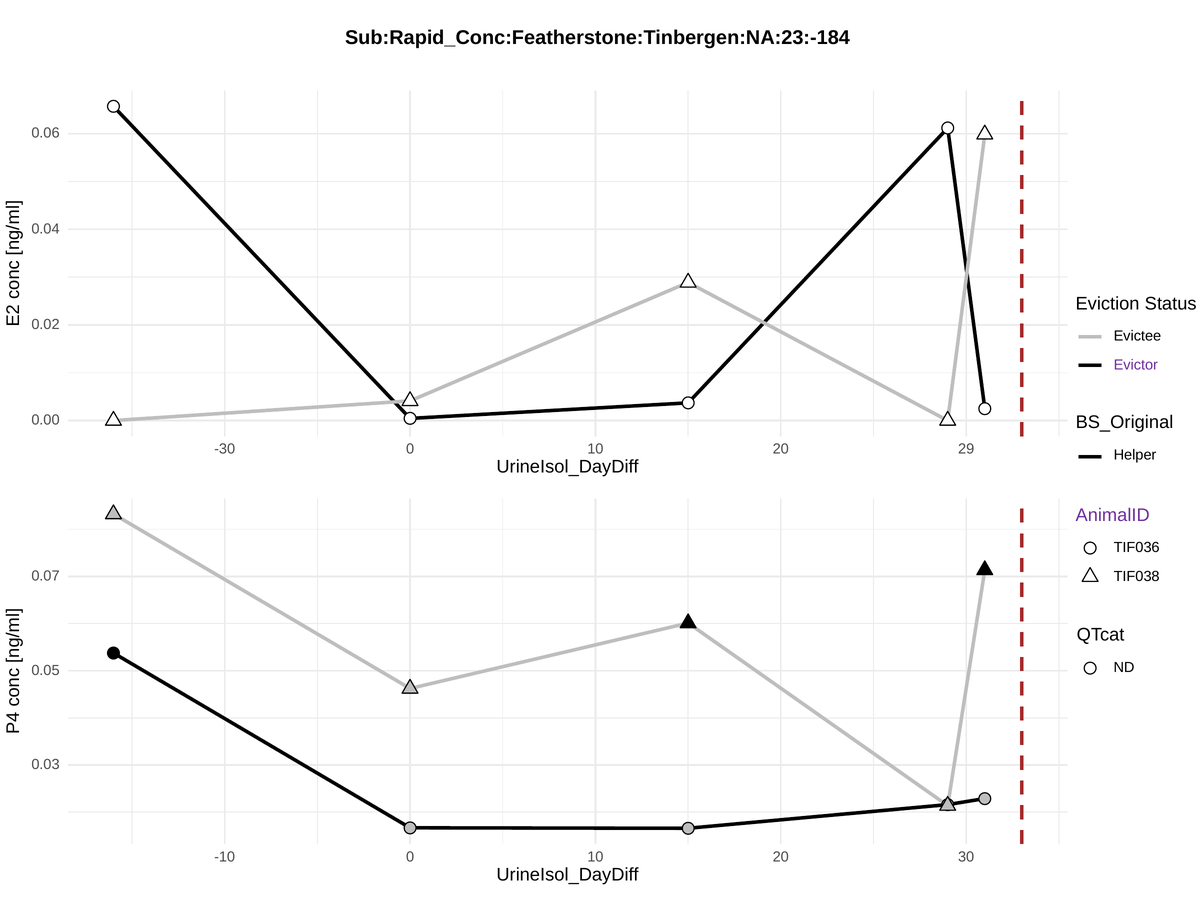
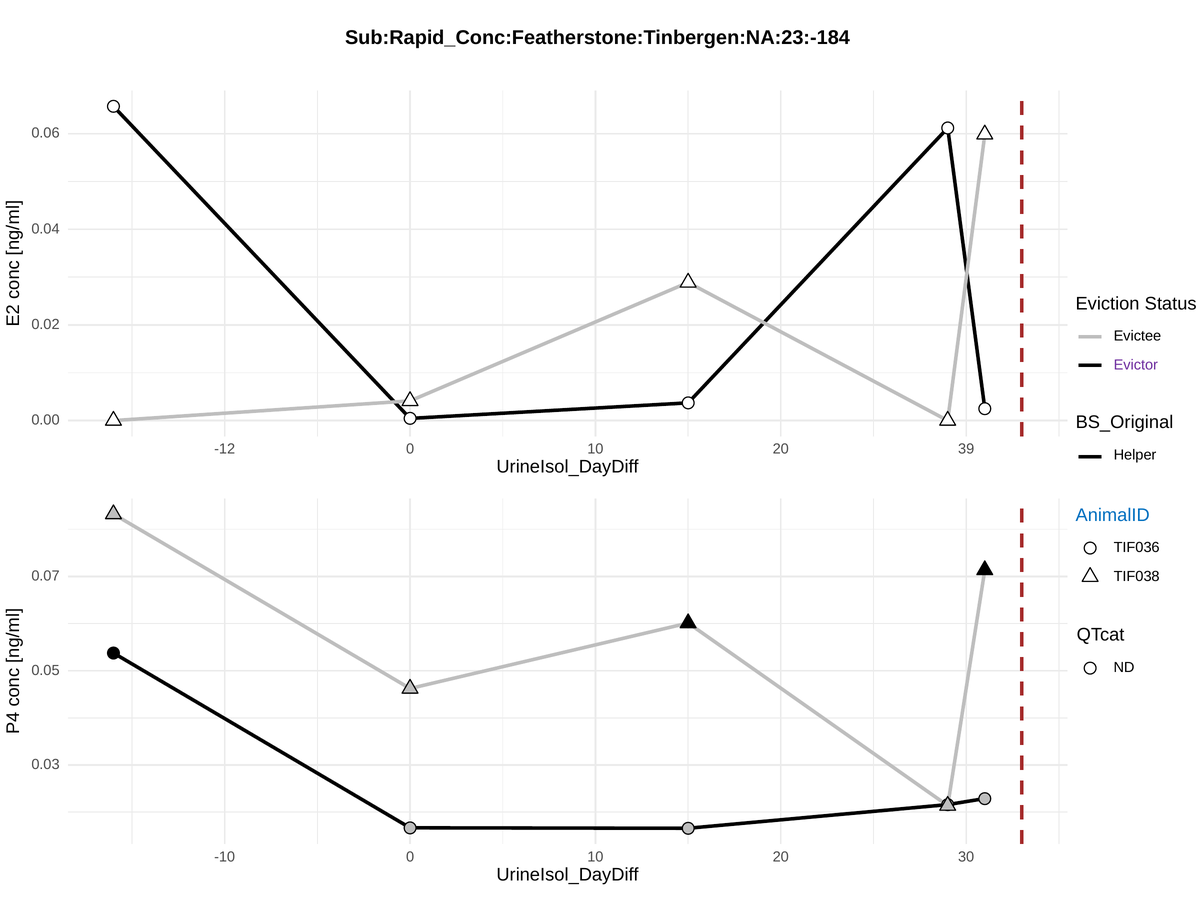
-30: -30 -> -12
29: 29 -> 39
AnimalID colour: purple -> blue
